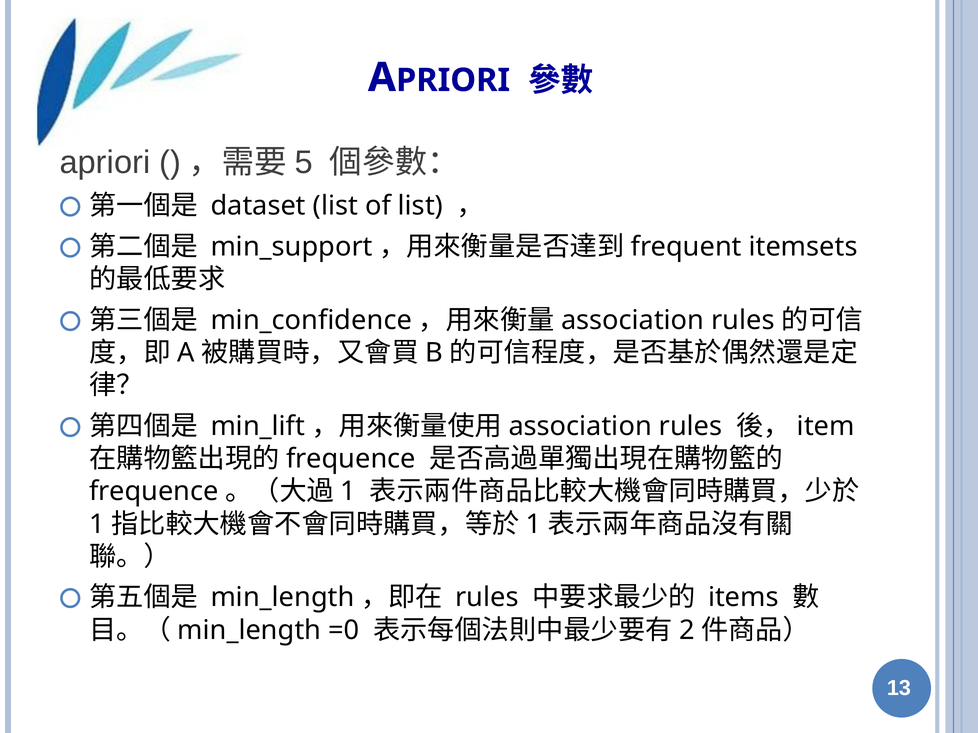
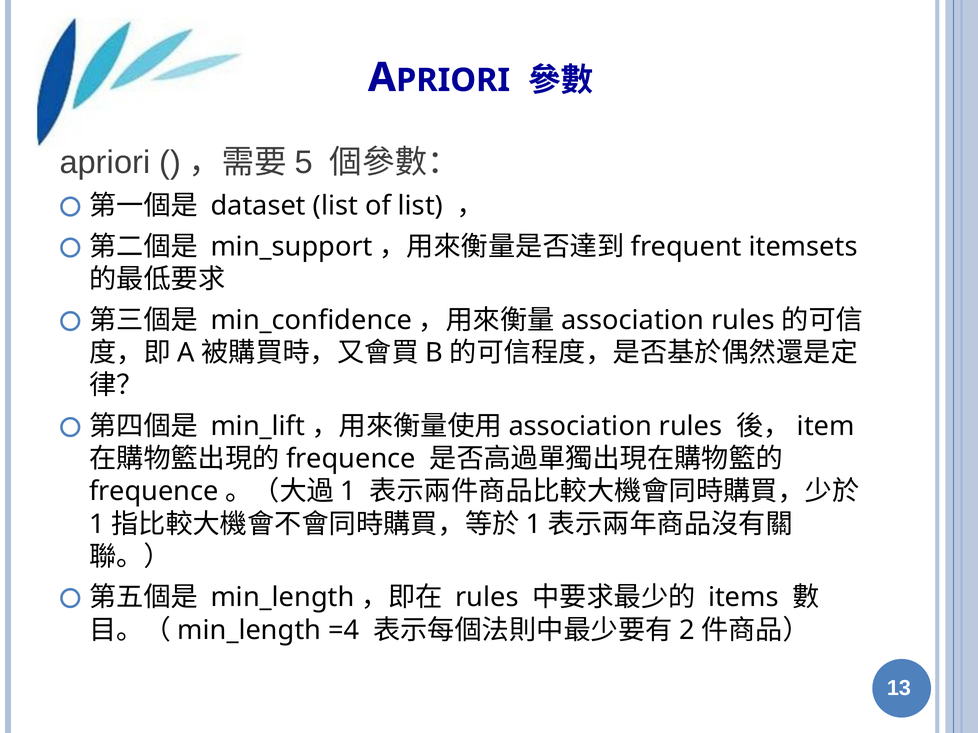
=0: =0 -> =4
